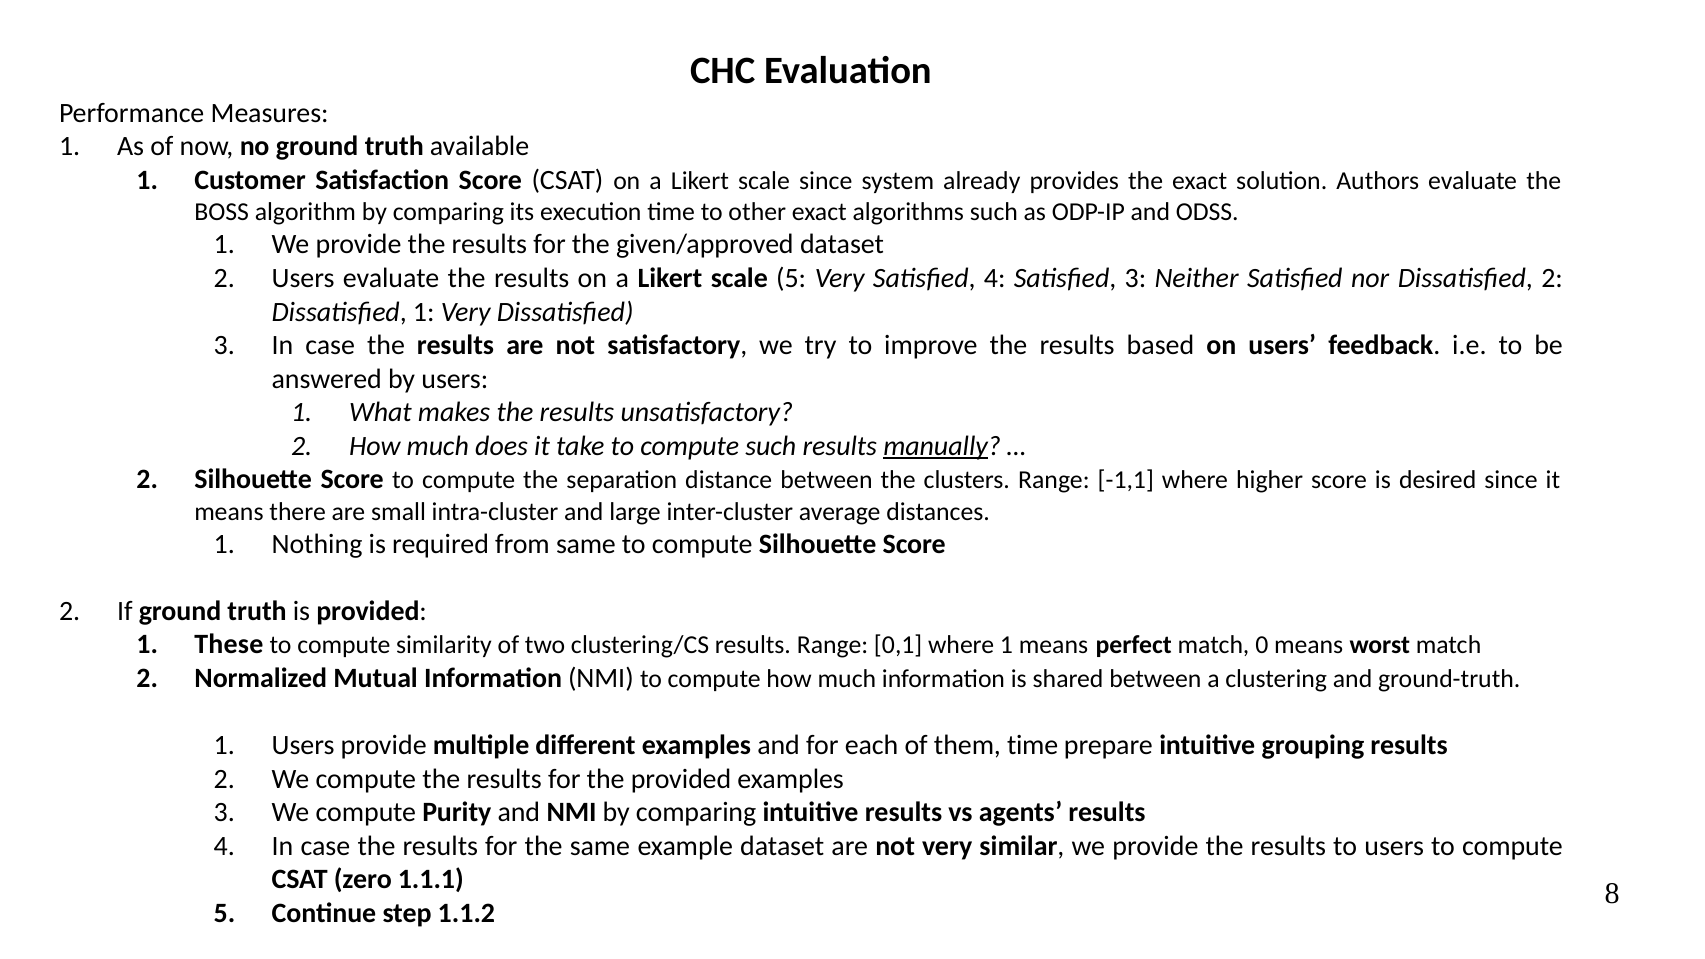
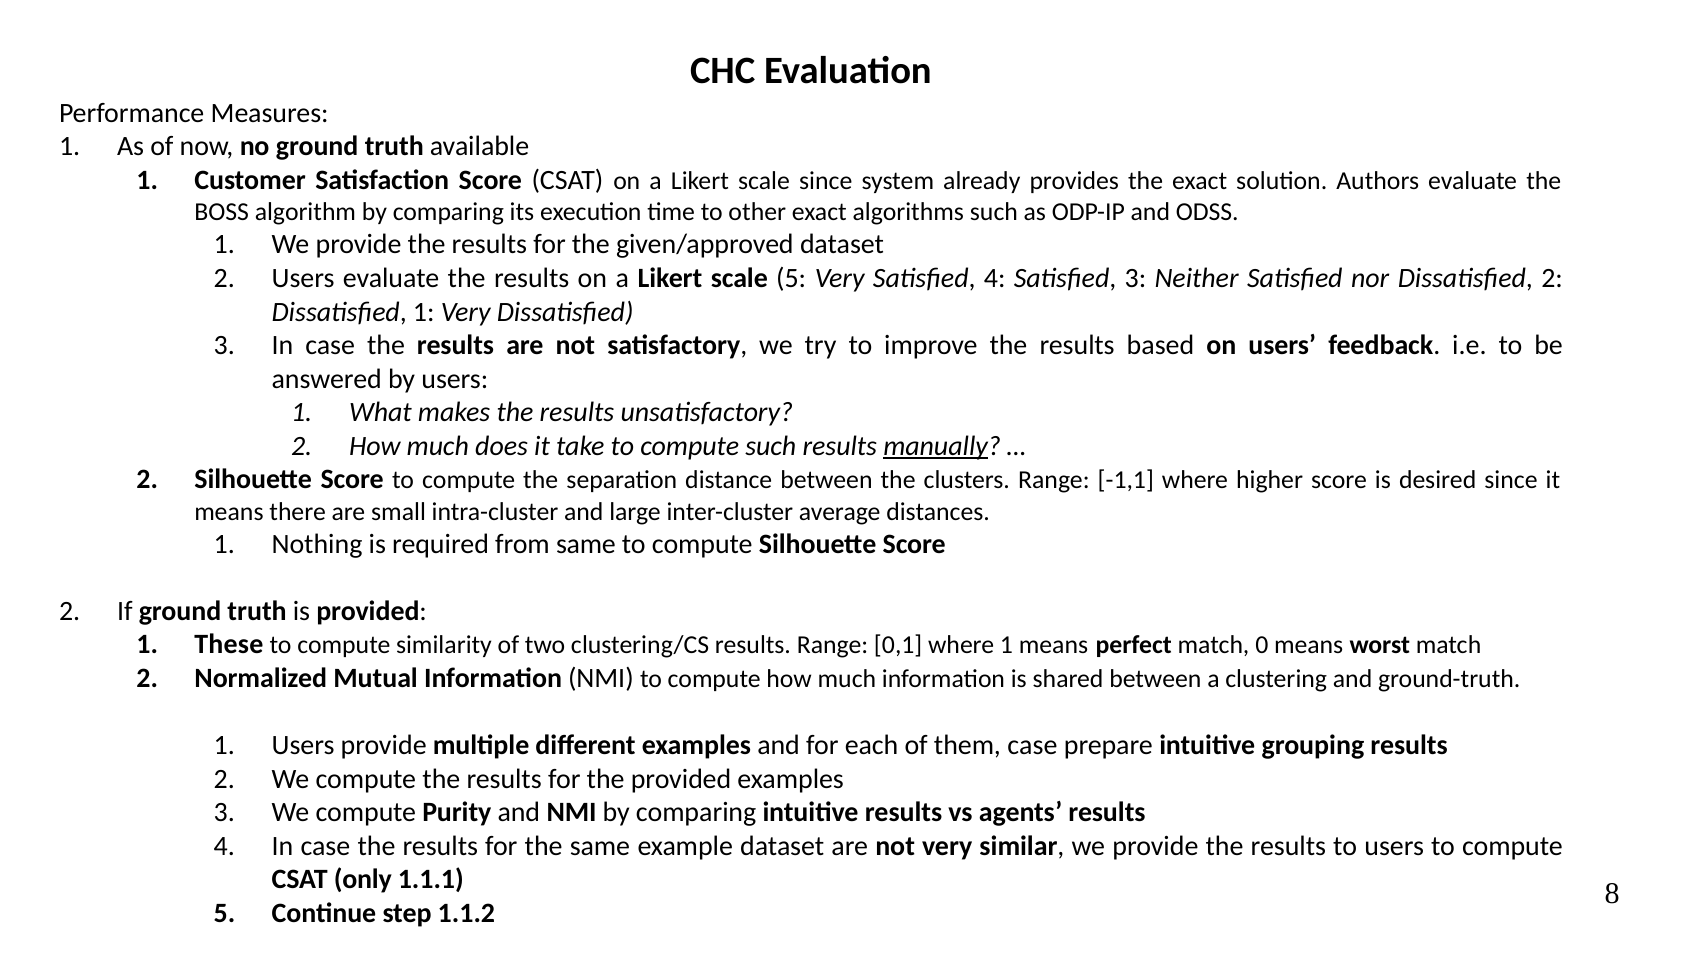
them time: time -> case
zero: zero -> only
